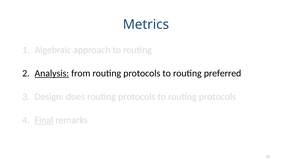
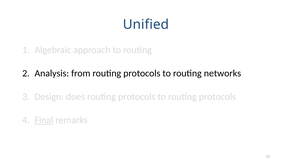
Metrics: Metrics -> Unified
Analysis underline: present -> none
preferred: preferred -> networks
